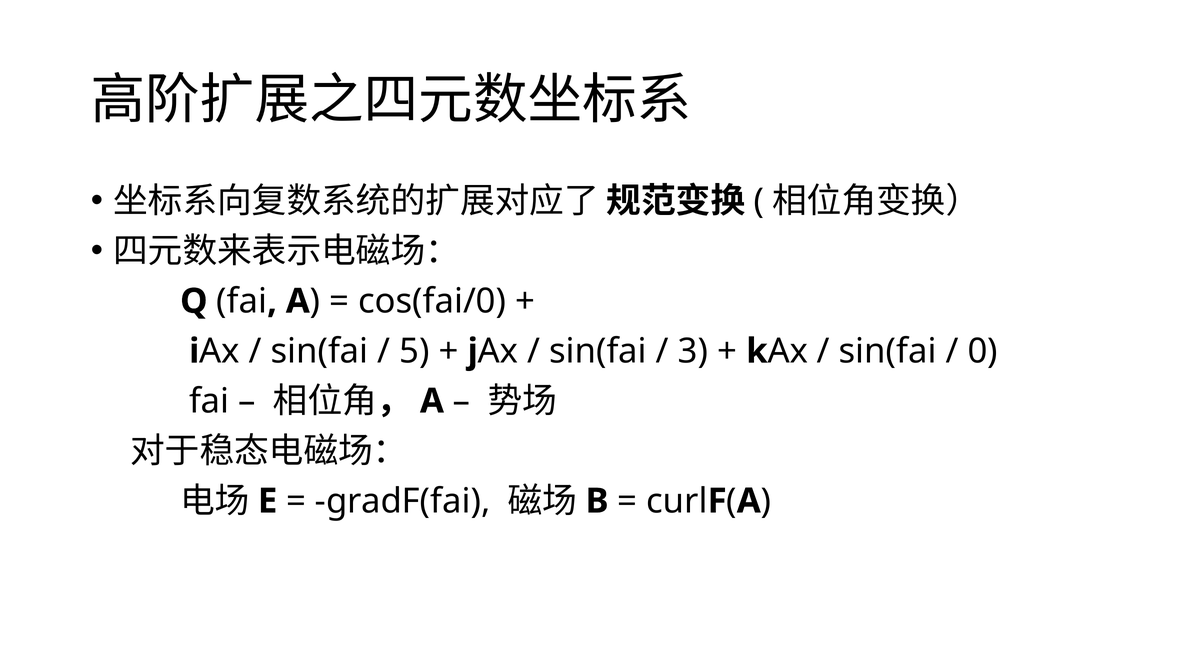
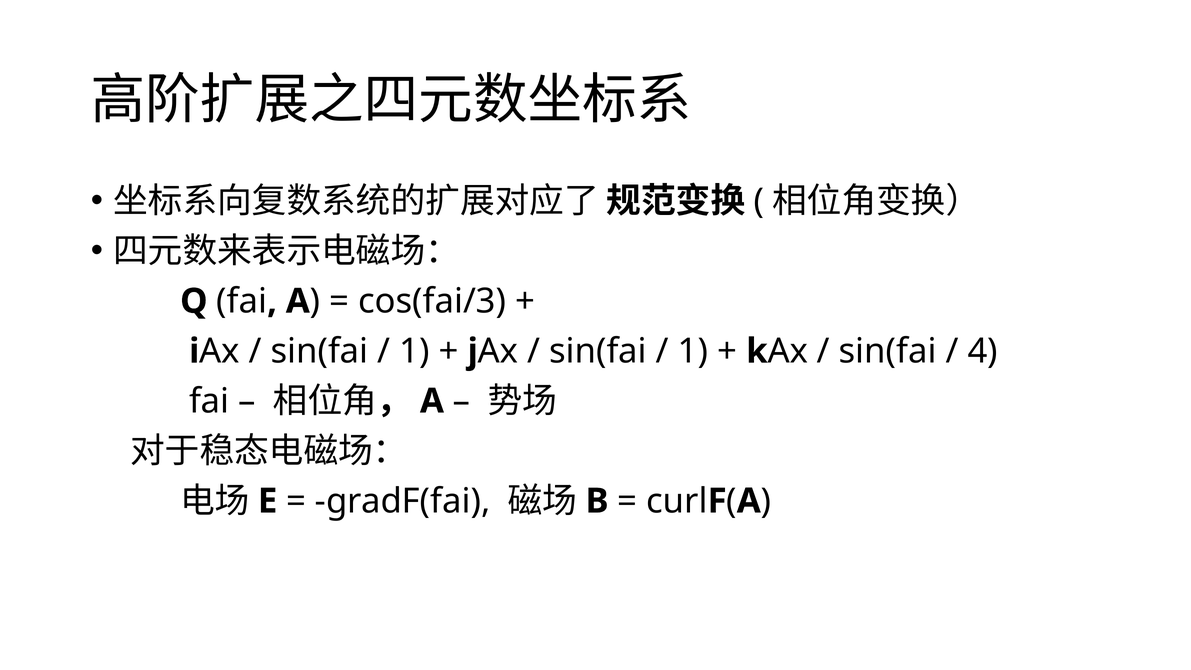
cos(fai/0: cos(fai/0 -> cos(fai/3
5 at (414, 351): 5 -> 1
3 at (693, 351): 3 -> 1
0: 0 -> 4
